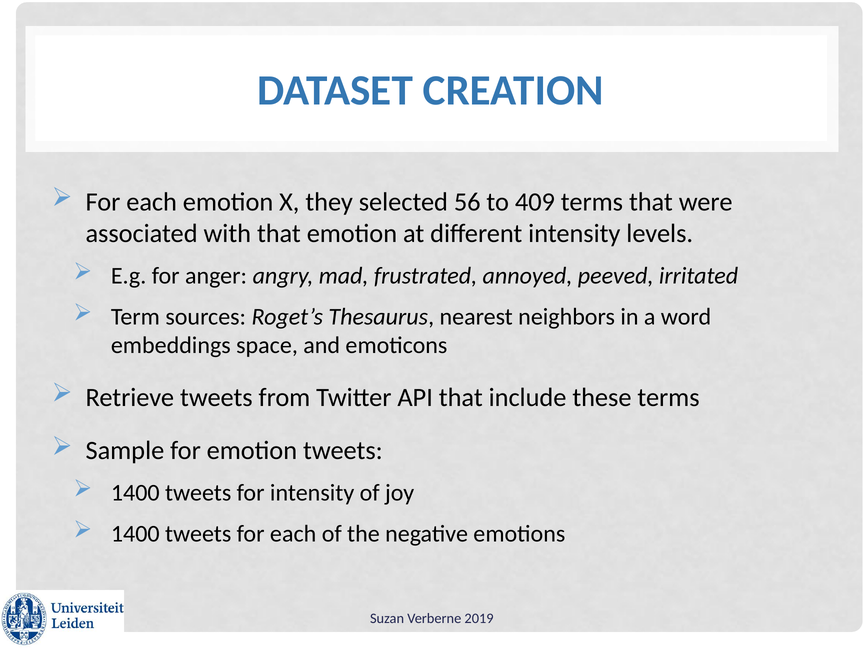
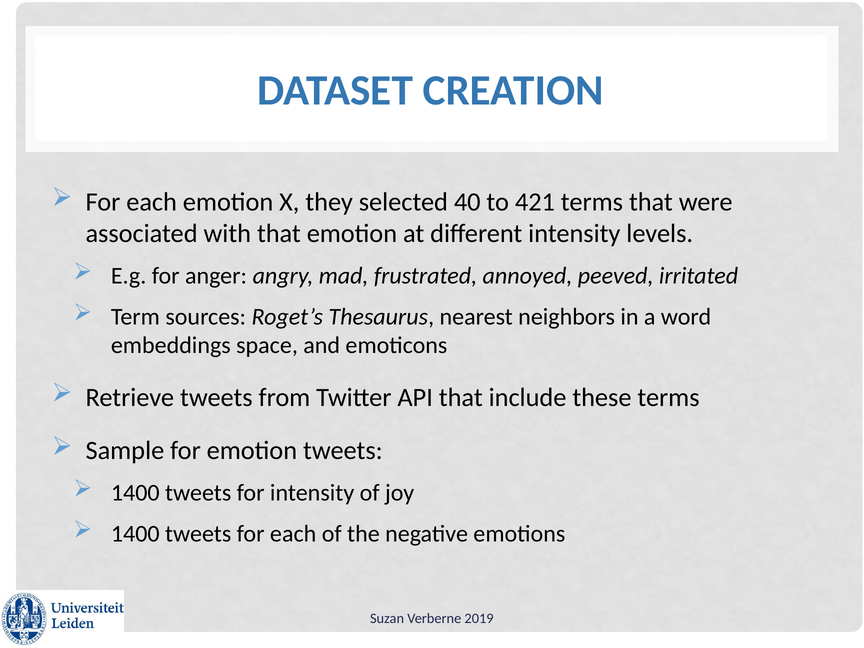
56: 56 -> 40
409: 409 -> 421
